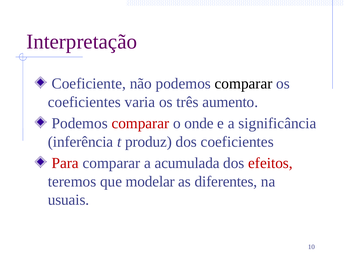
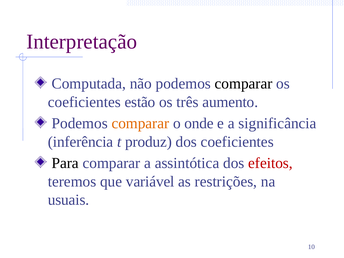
Coeficiente: Coeficiente -> Computada
varia: varia -> estão
comparar at (140, 123) colour: red -> orange
Para colour: red -> black
acumulada: acumulada -> assintótica
modelar: modelar -> variável
diferentes: diferentes -> restrições
